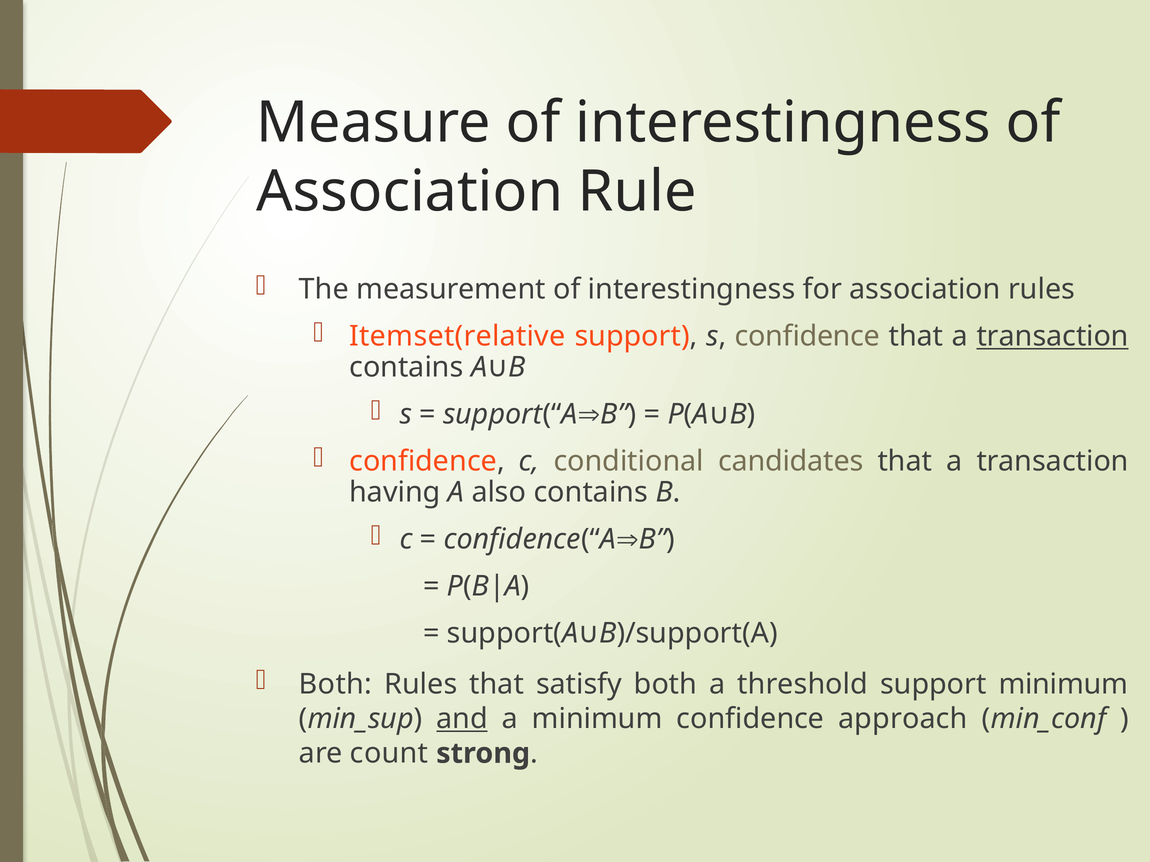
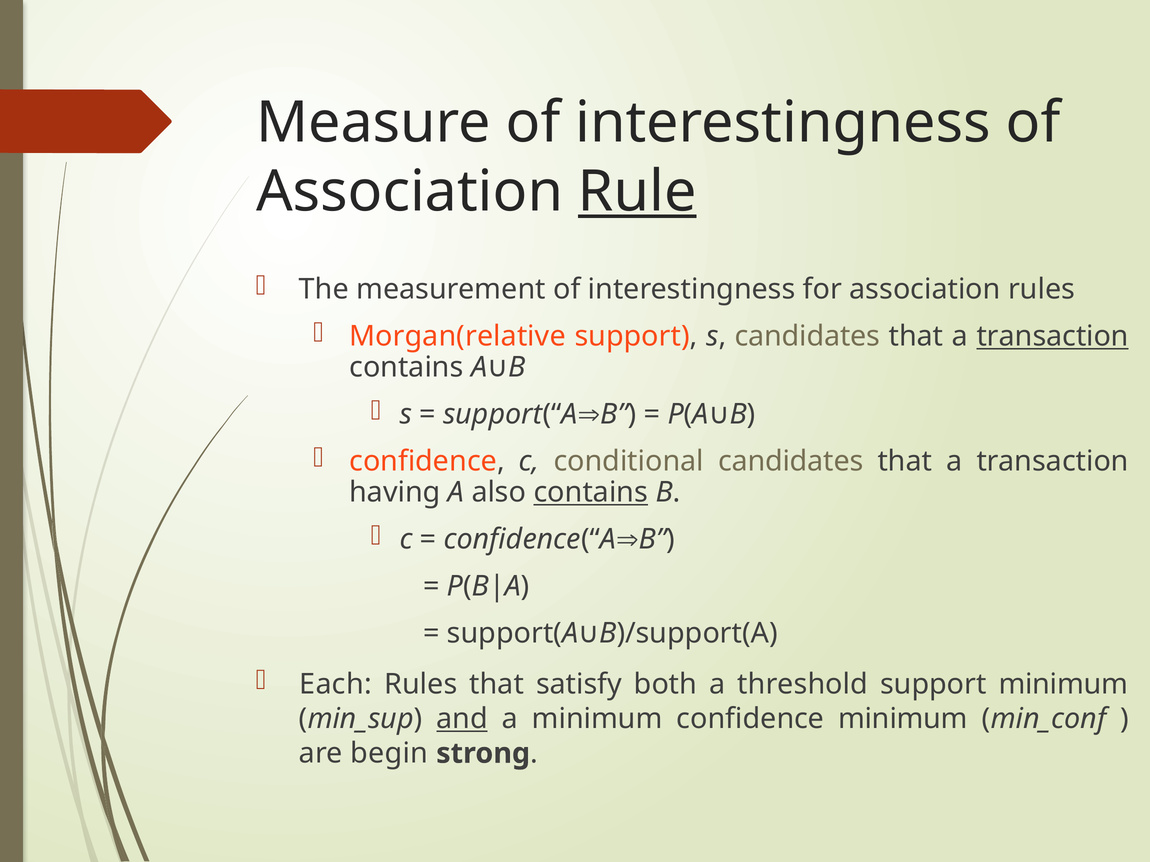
Rule underline: none -> present
Itemset(relative: Itemset(relative -> Morgan(relative
s confidence: confidence -> candidates
contains at (591, 493) underline: none -> present
Both at (336, 685): Both -> Each
confidence approach: approach -> minimum
count: count -> begin
